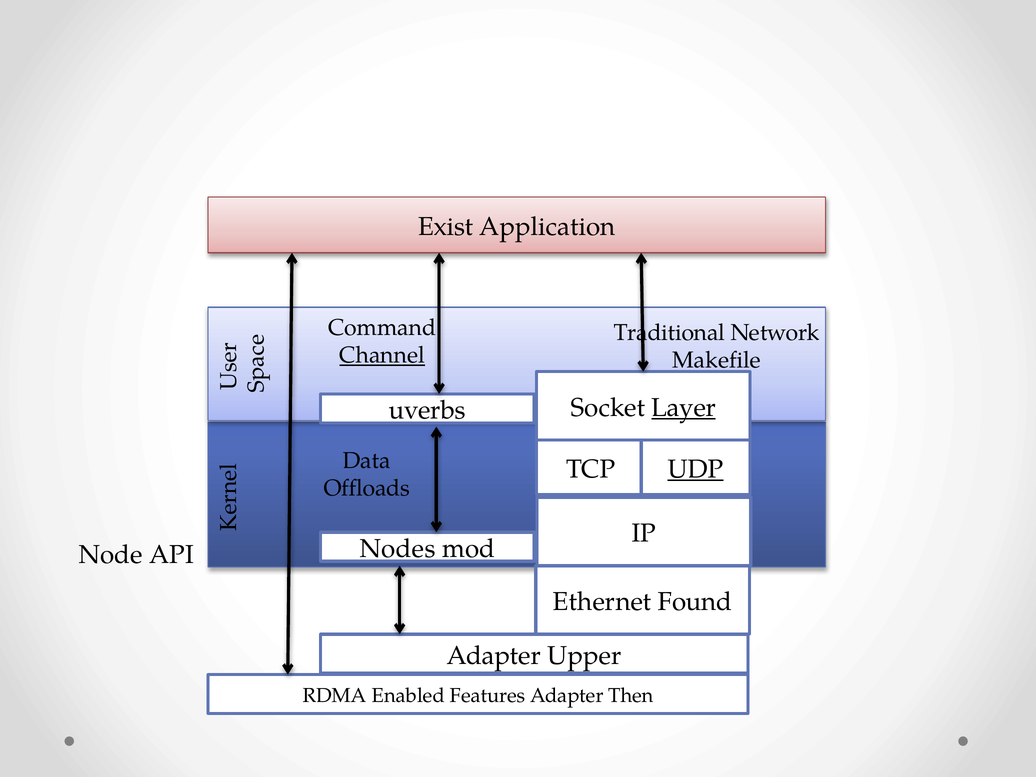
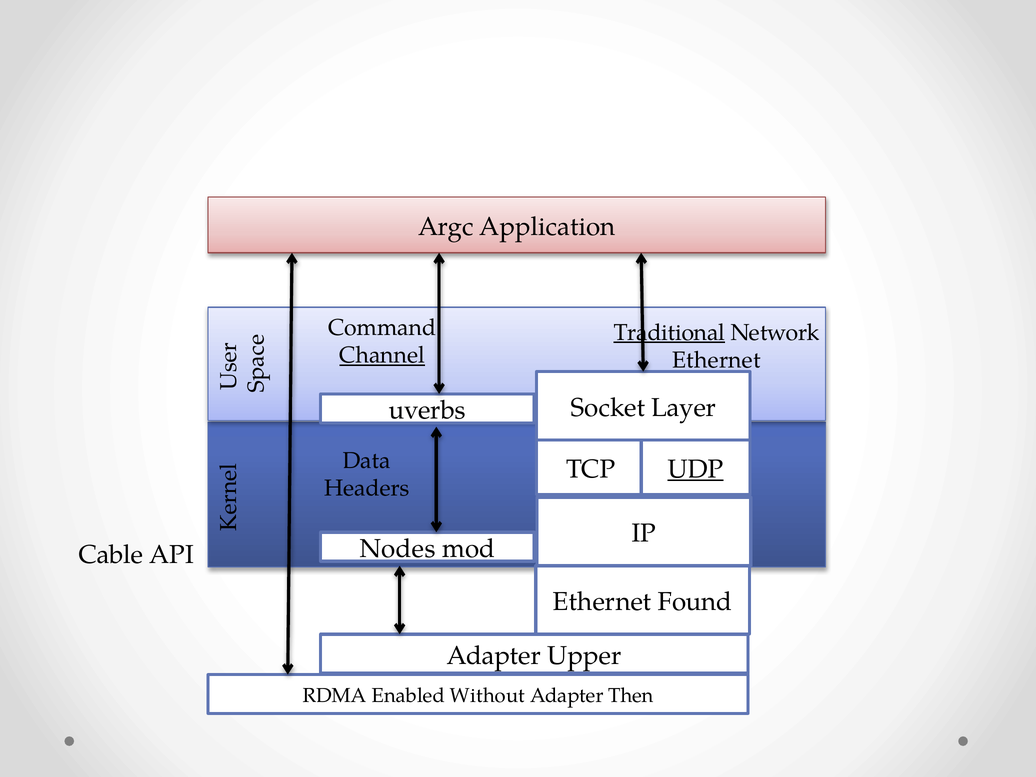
Exist: Exist -> Argc
Traditional underline: none -> present
Makefile at (717, 360): Makefile -> Ethernet
Layer underline: present -> none
Offloads: Offloads -> Headers
Node: Node -> Cable
Features: Features -> Without
